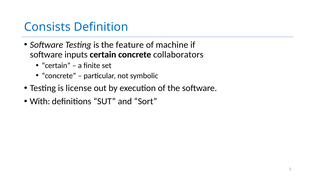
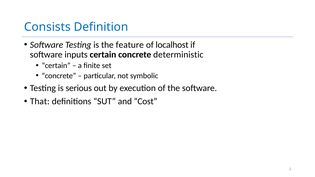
machine: machine -> localhost
collaborators: collaborators -> deterministic
license: license -> serious
With: With -> That
Sort: Sort -> Cost
